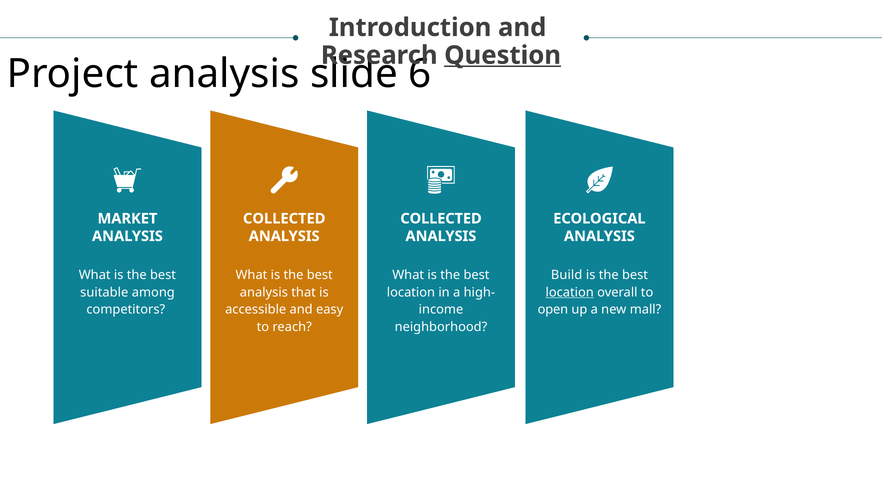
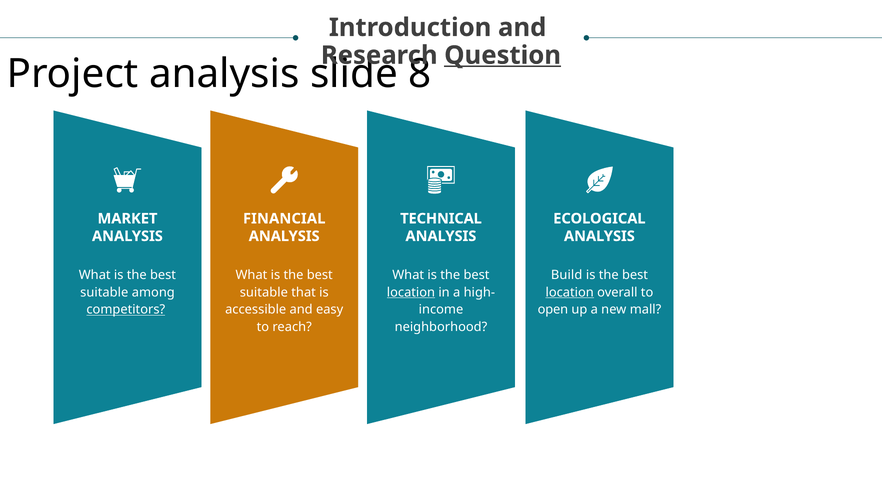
6: 6 -> 8
COLLECTED at (284, 219): COLLECTED -> FINANCIAL
COLLECTED at (441, 219): COLLECTED -> TECHNICAL
analysis at (264, 292): analysis -> suitable
location at (411, 292) underline: none -> present
competitors underline: none -> present
